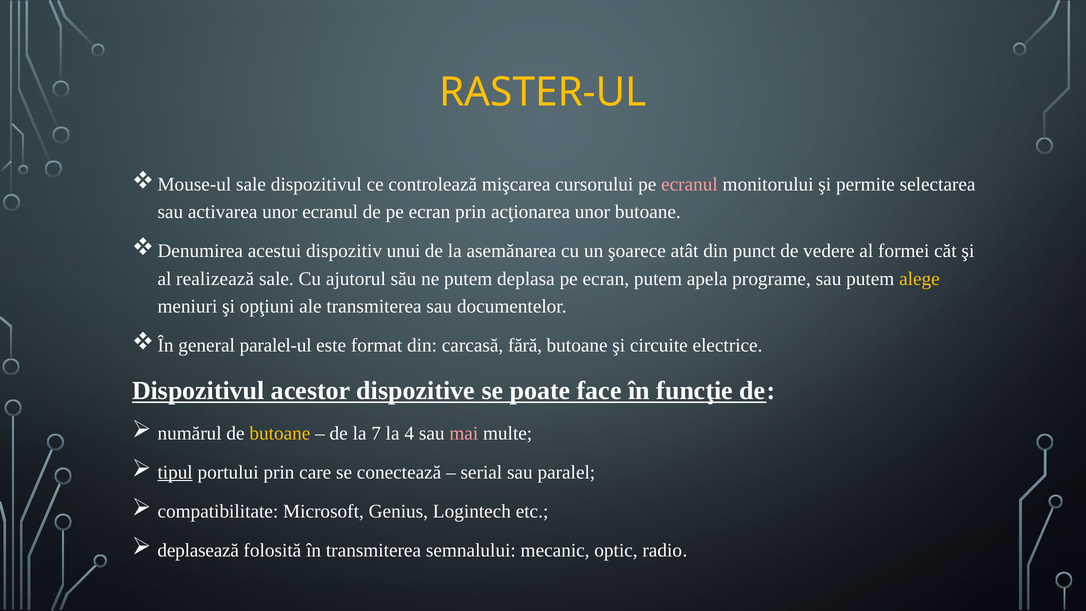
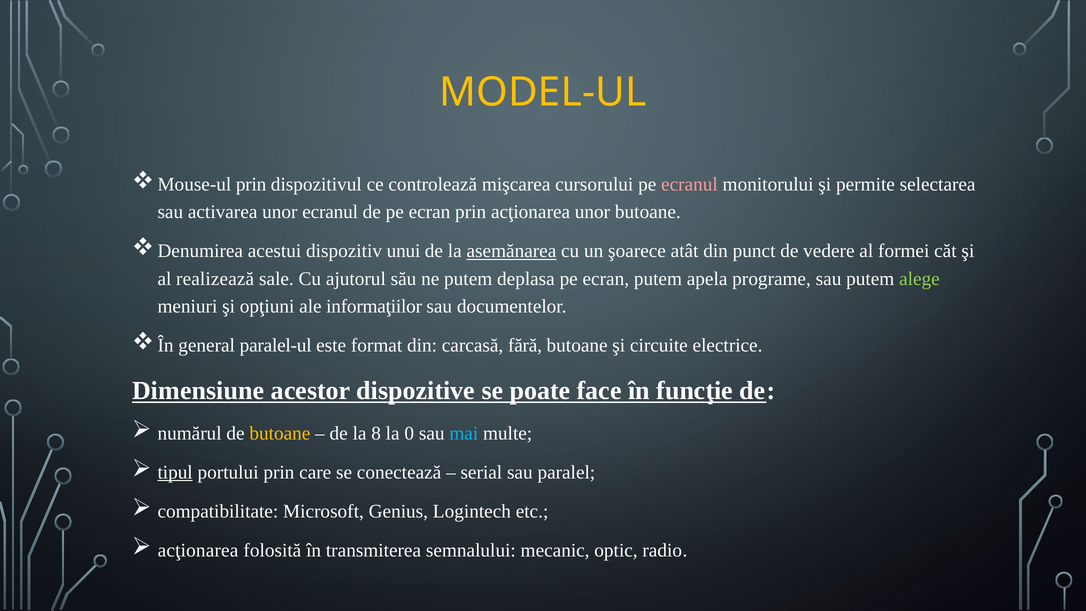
RASTER-UL: RASTER-UL -> MODEL-UL
Mouse-ul sale: sale -> prin
asemănarea underline: none -> present
alege colour: yellow -> light green
ale transmiterea: transmiterea -> informaţiilor
Dispozitivul at (198, 391): Dispozitivul -> Dimensiune
7: 7 -> 8
4: 4 -> 0
mai colour: pink -> light blue
deplasează at (198, 550): deplasează -> acţionarea
